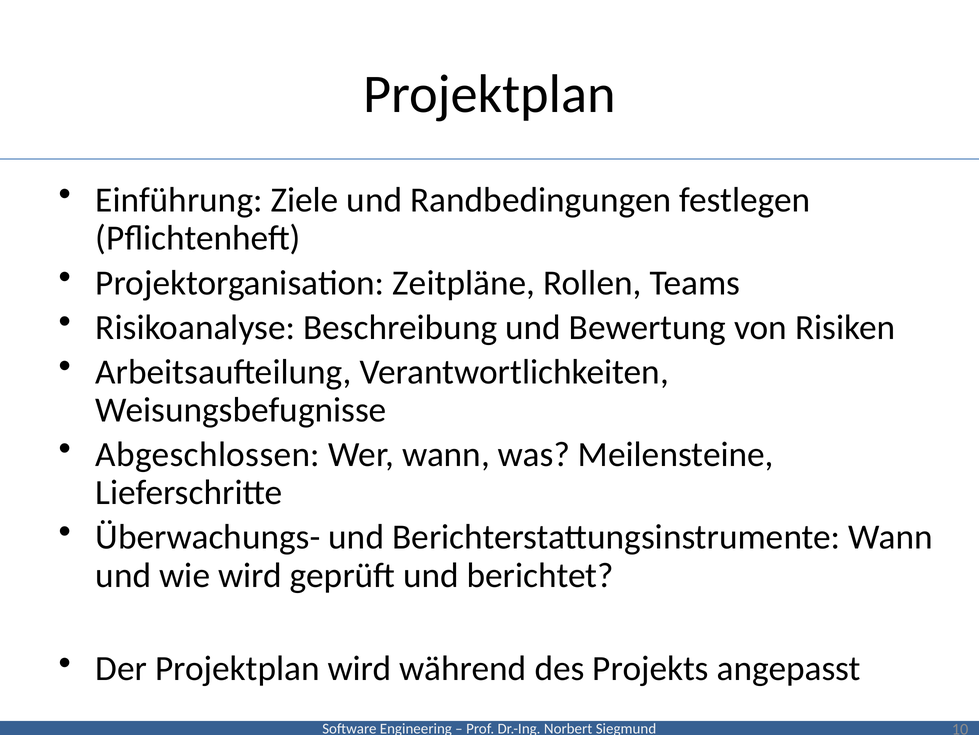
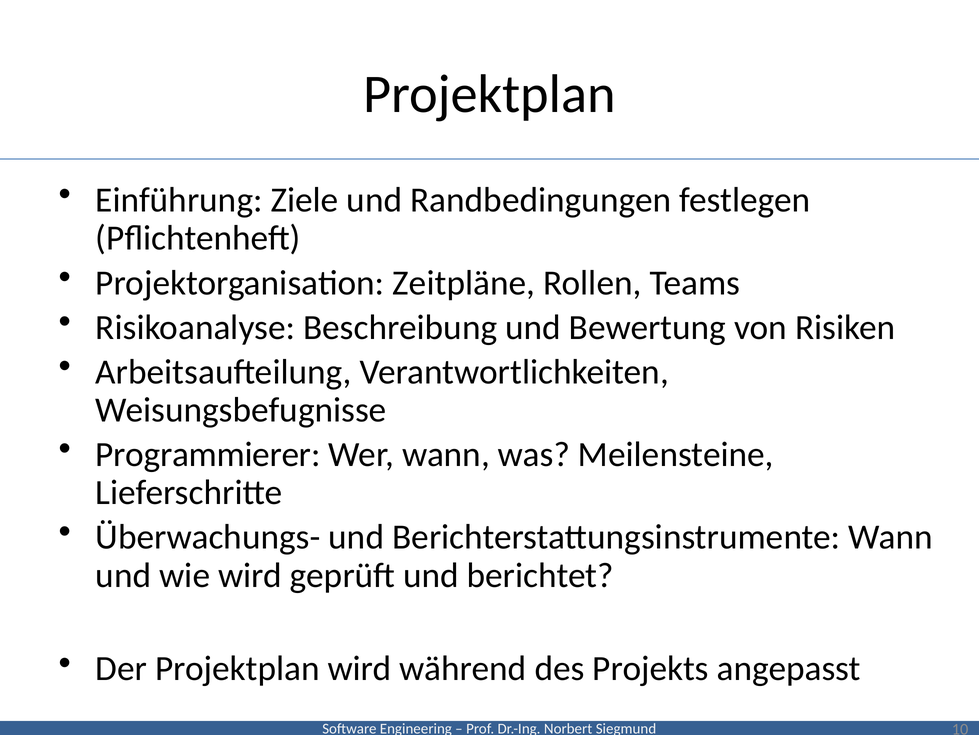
Abgeschlossen: Abgeschlossen -> Programmierer
